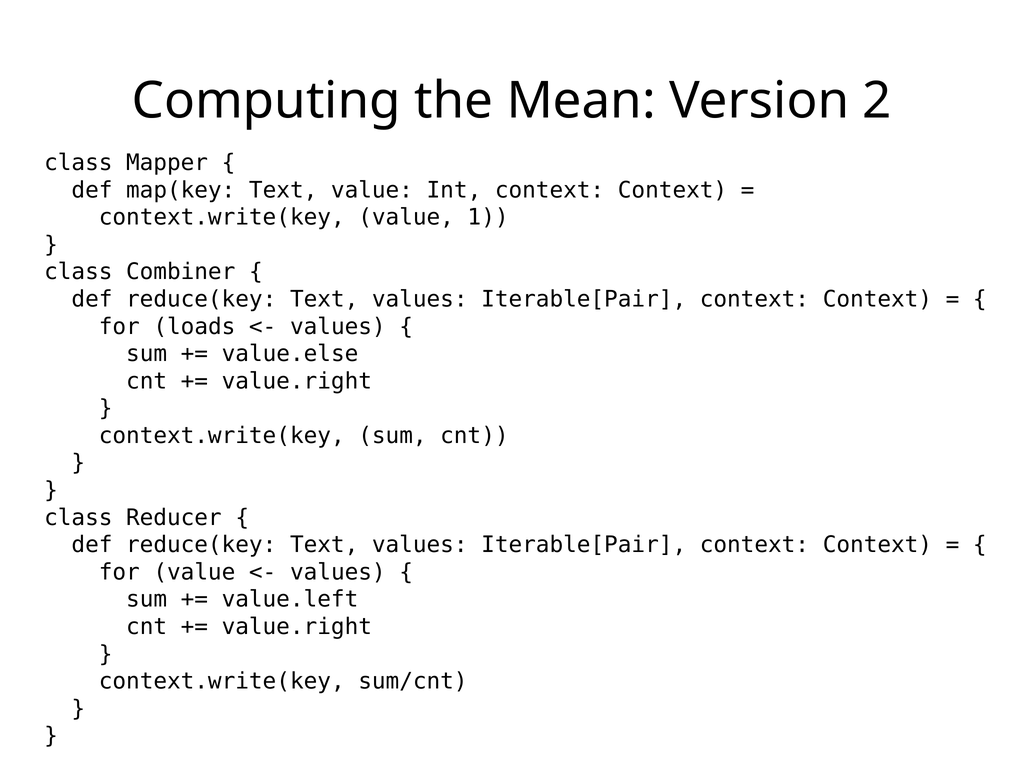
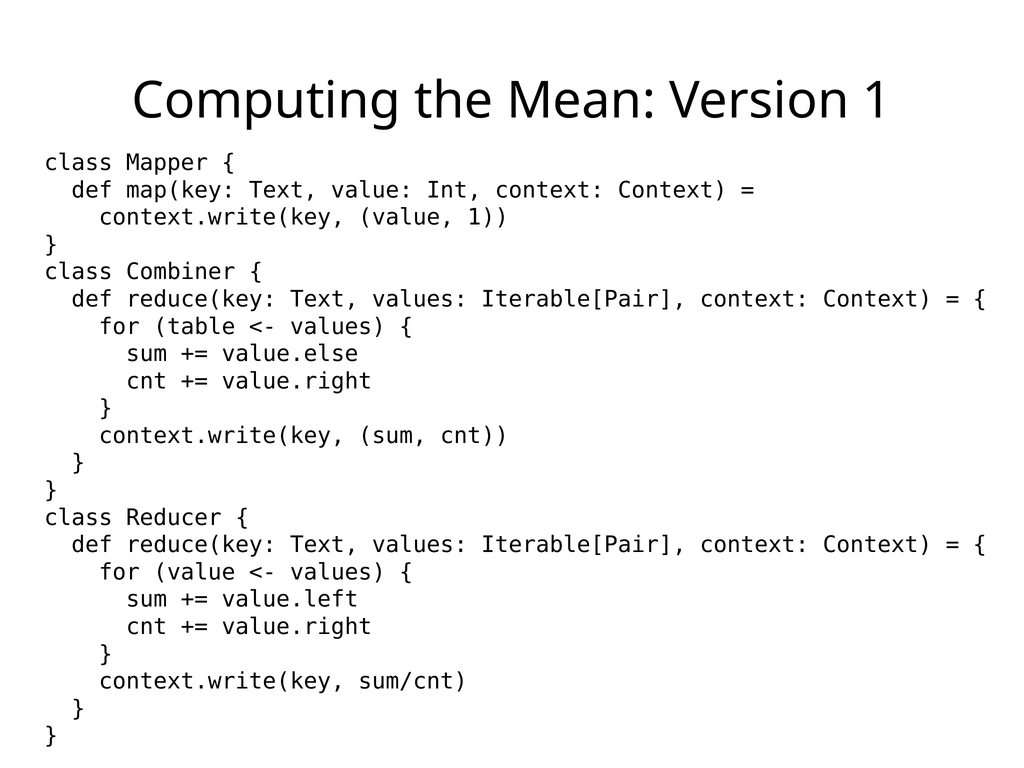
Version 2: 2 -> 1
loads: loads -> table
